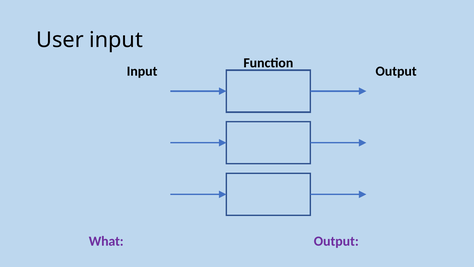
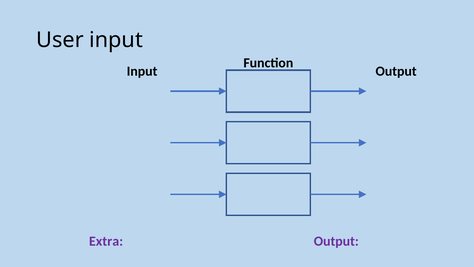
What: What -> Extra
